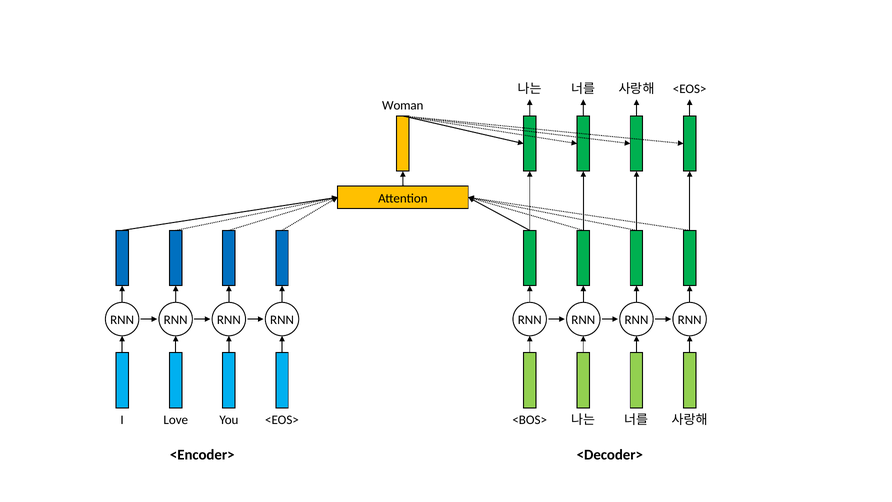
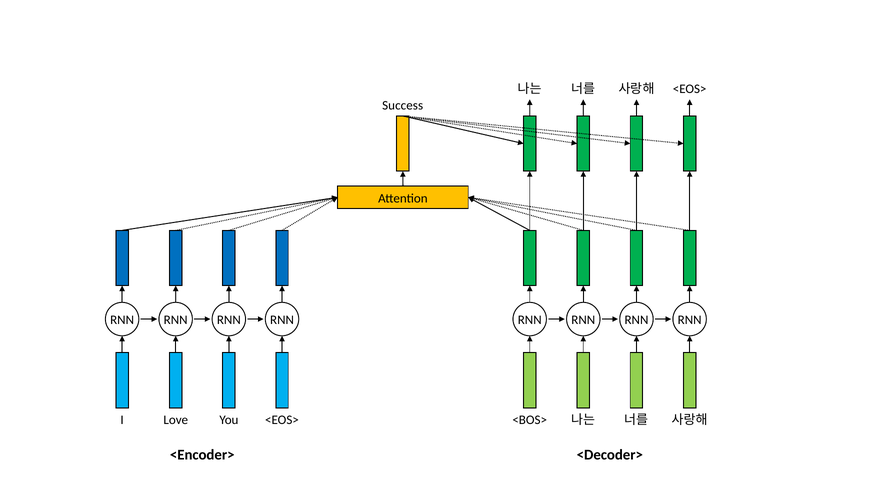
Woman: Woman -> Success
